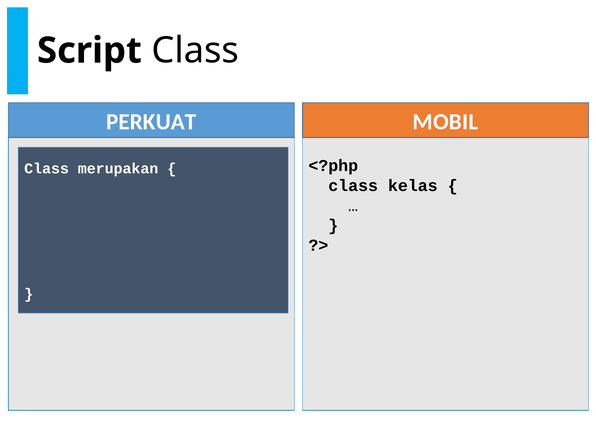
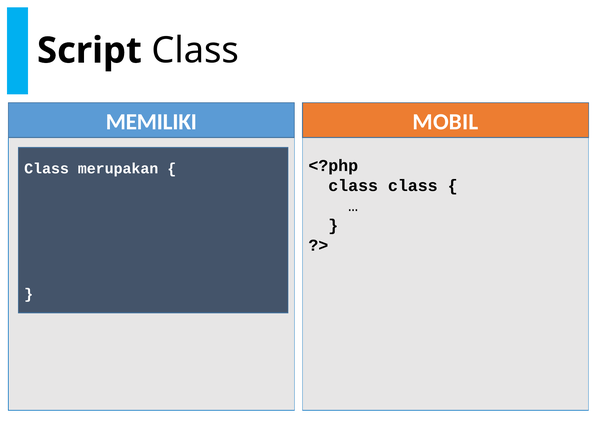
PERKUAT: PERKUAT -> MEMILIKI
class kelas: kelas -> class
